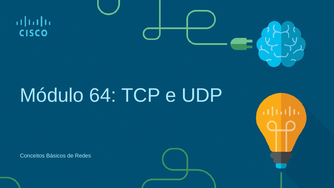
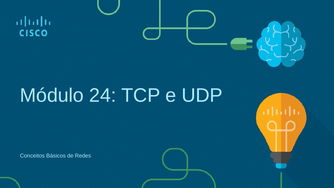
64: 64 -> 24
